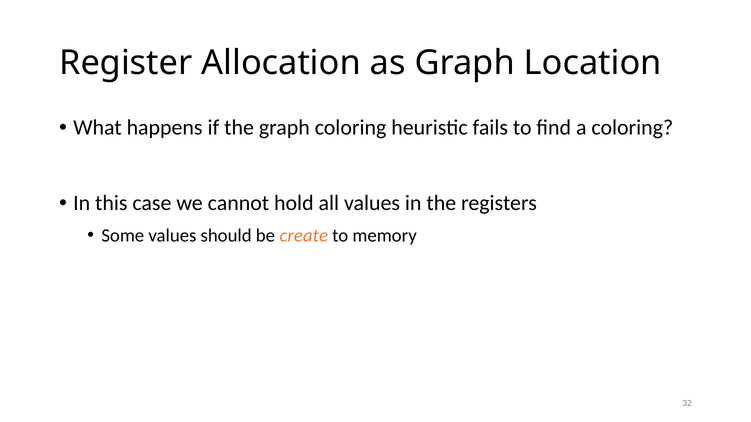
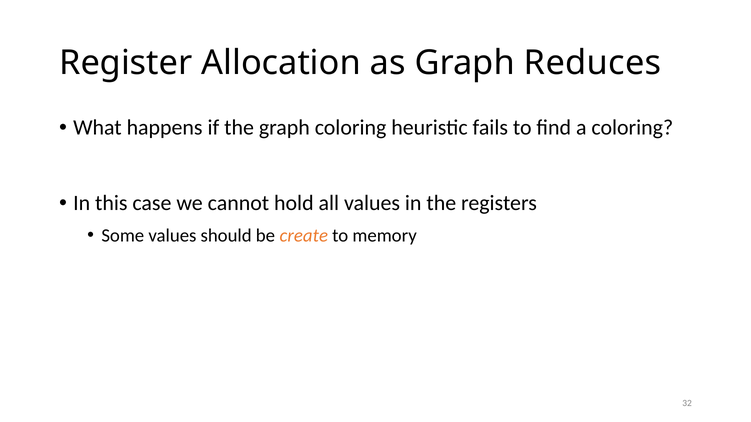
Location: Location -> Reduces
